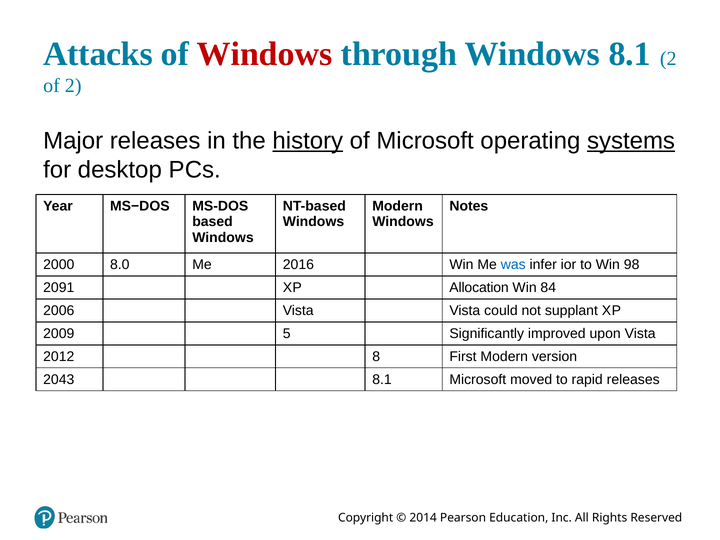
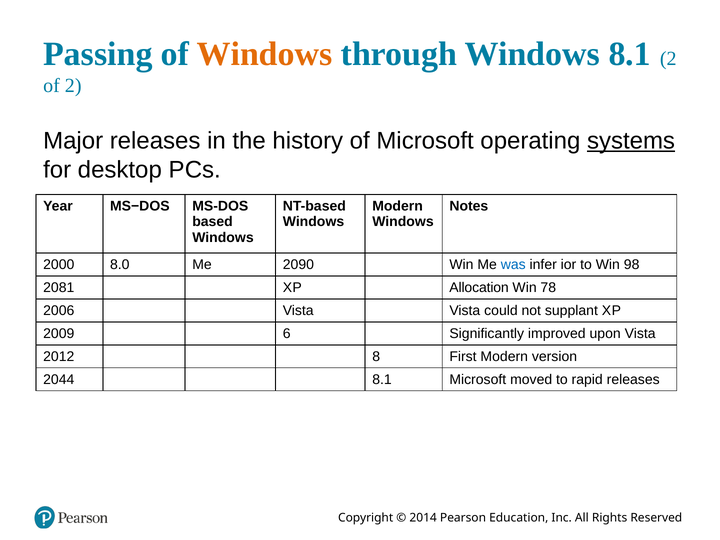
Attacks: Attacks -> Passing
Windows at (265, 54) colour: red -> orange
history underline: present -> none
2016: 2016 -> 2090
2091: 2091 -> 2081
84: 84 -> 78
5: 5 -> 6
2043: 2043 -> 2044
